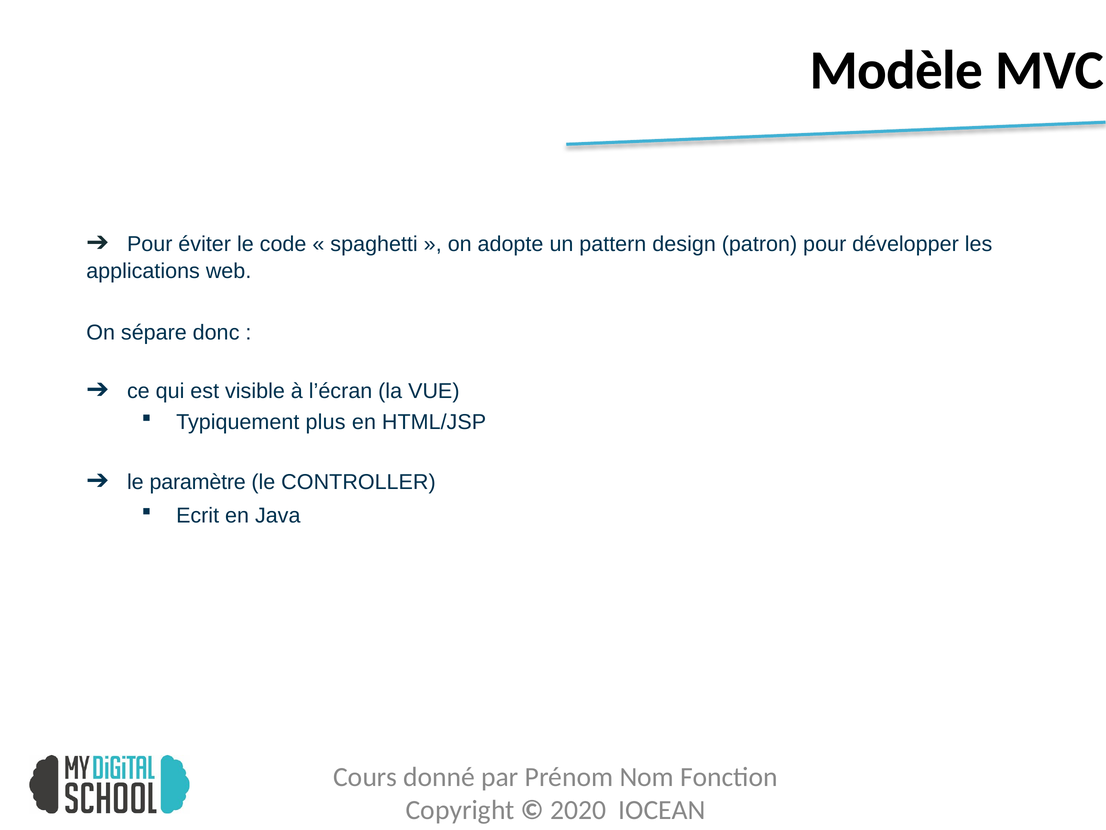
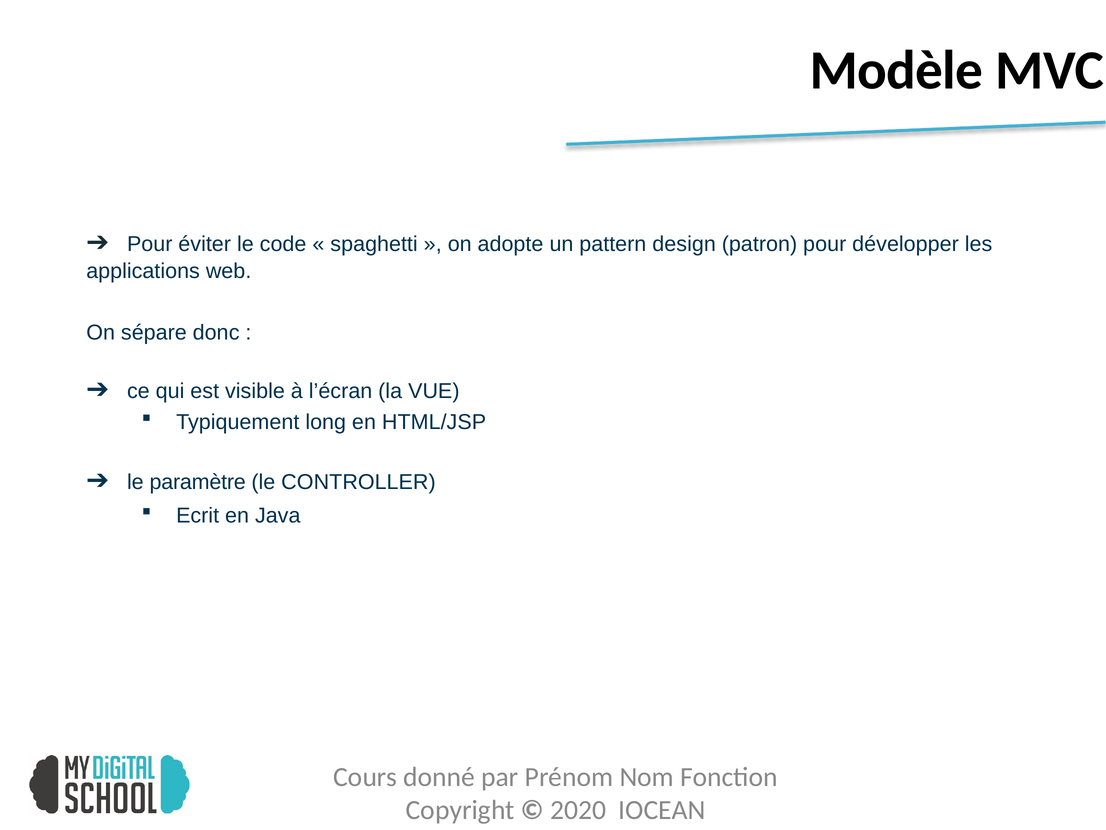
plus: plus -> long
